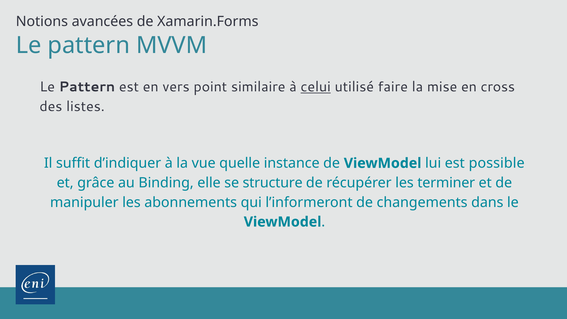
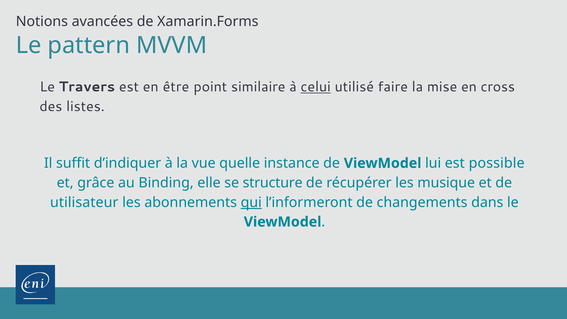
Pattern at (87, 87): Pattern -> Travers
vers: vers -> être
terminer: terminer -> musique
manipuler: manipuler -> utilisateur
qui underline: none -> present
